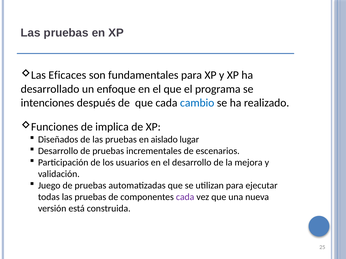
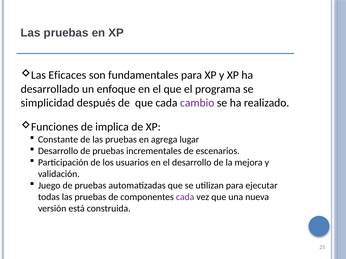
intenciones: intenciones -> simplicidad
cambio colour: blue -> purple
Diseñados: Diseñados -> Constante
aislado: aislado -> agrega
